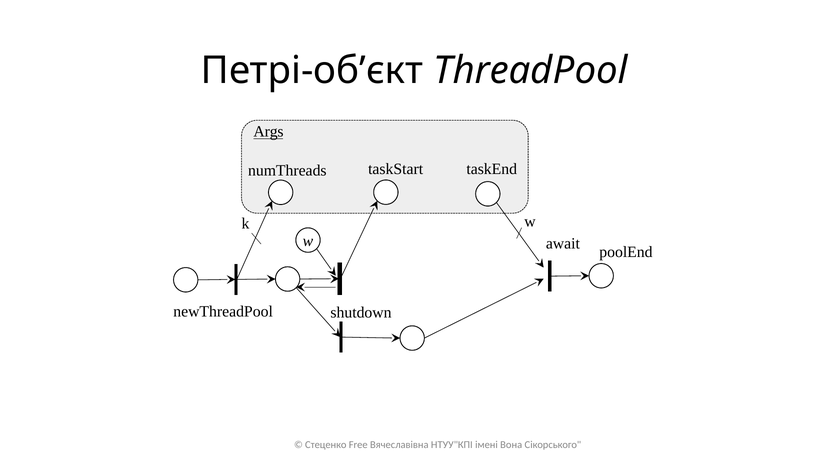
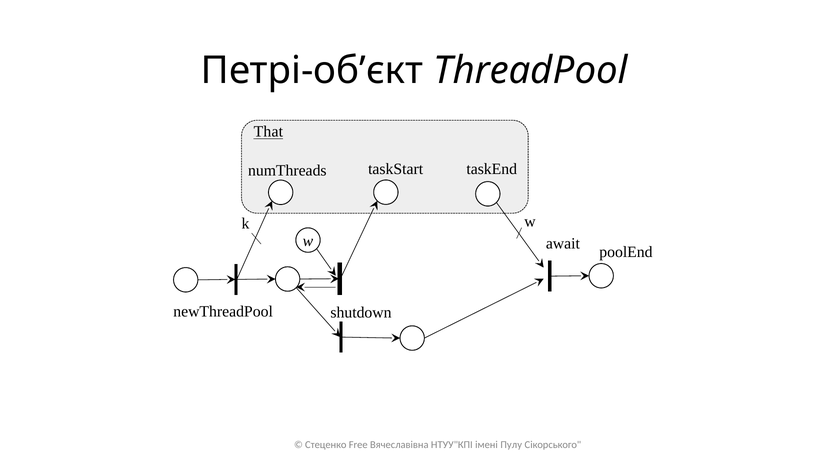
Args: Args -> That
Вона: Вона -> Пулу
